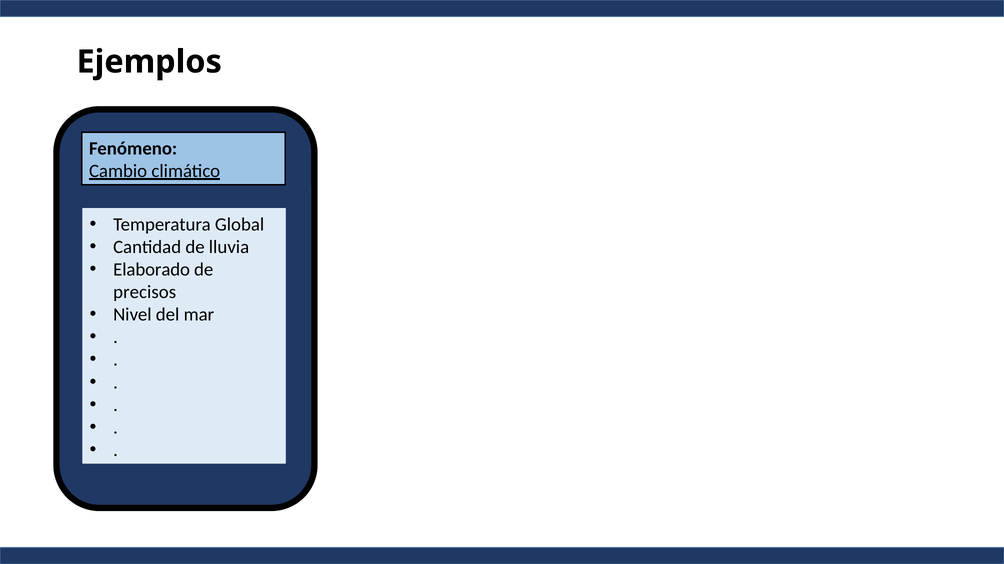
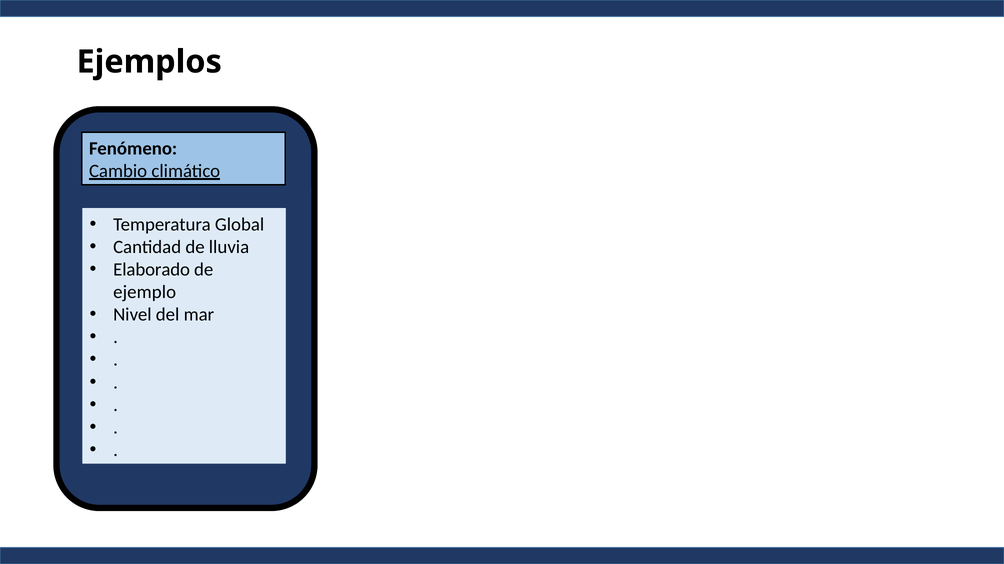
precisos: precisos -> ejemplo
